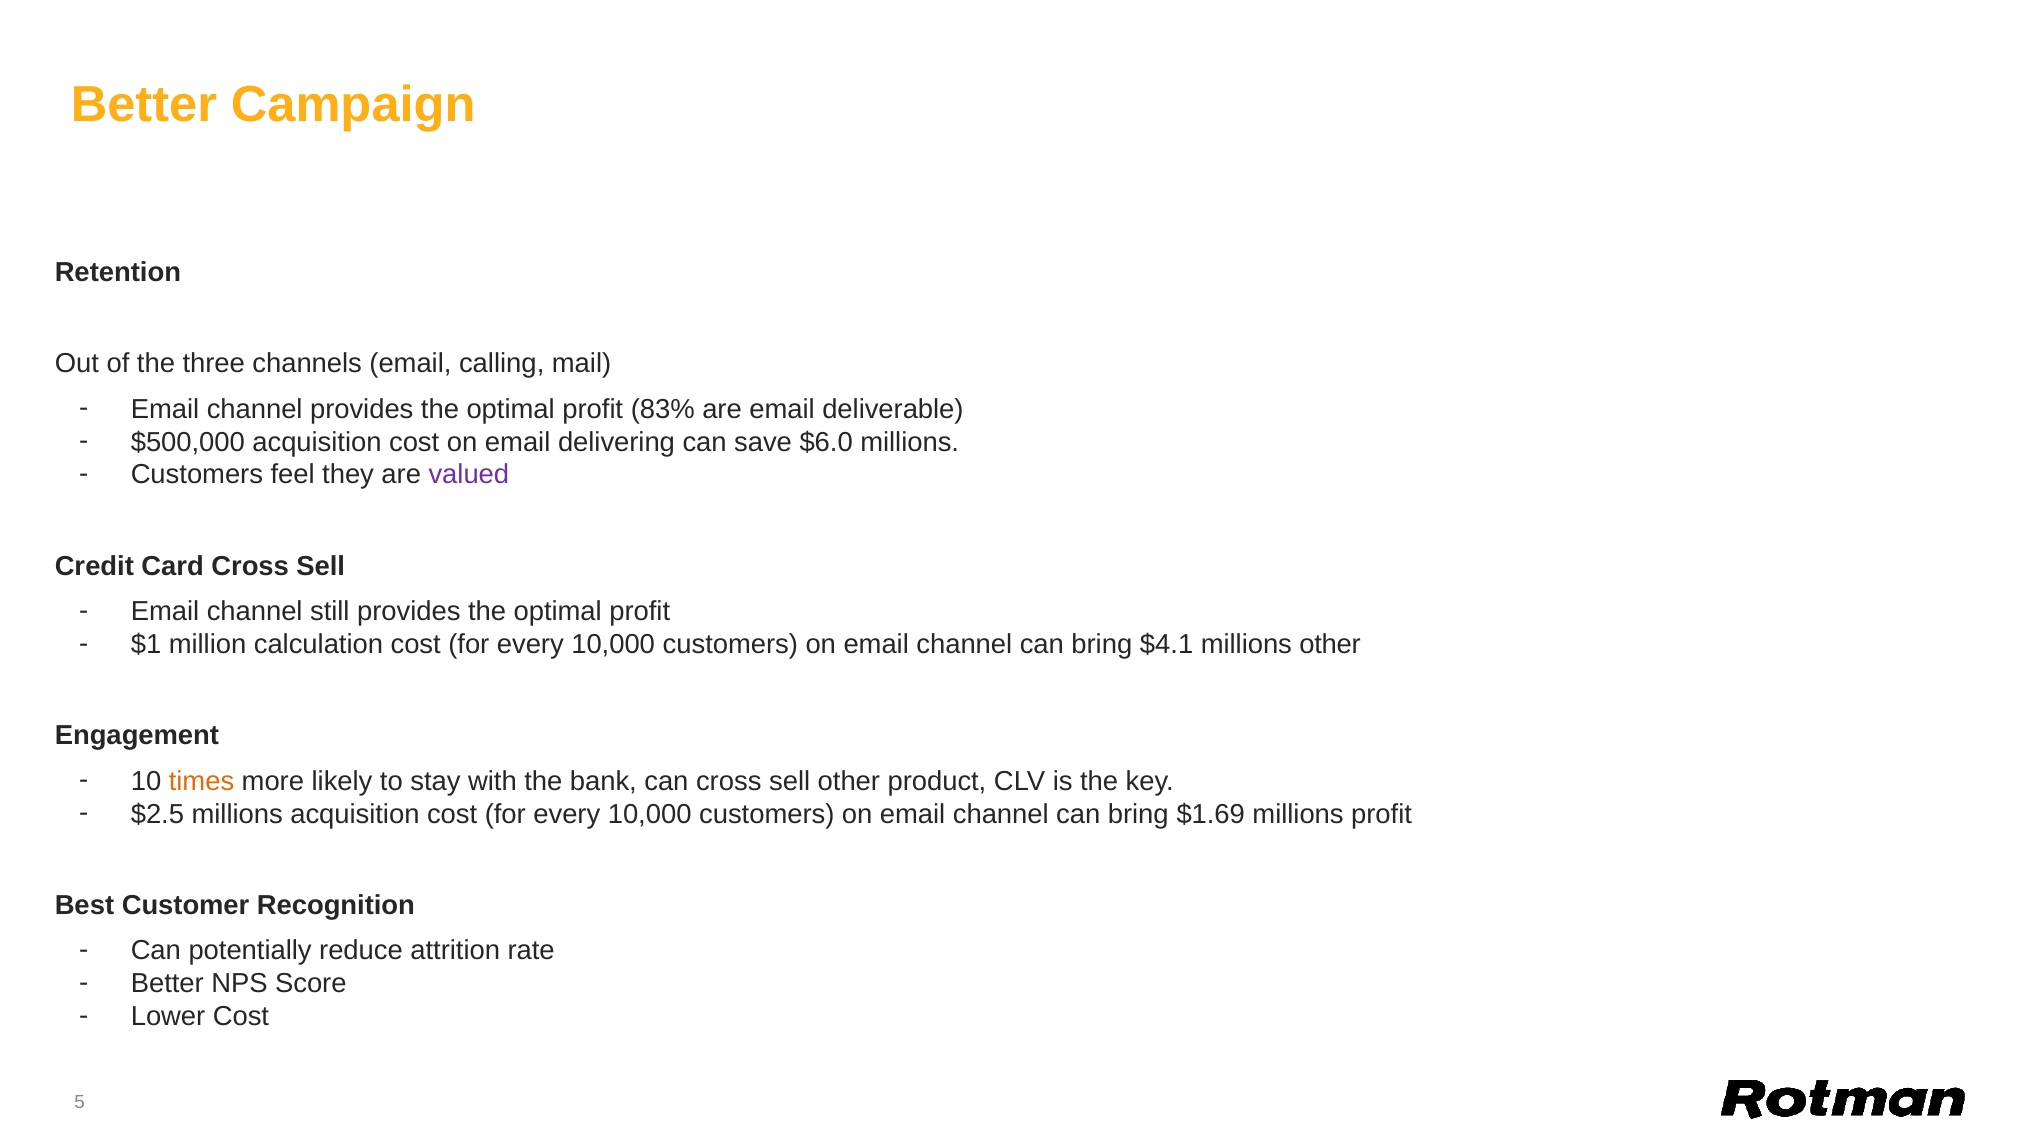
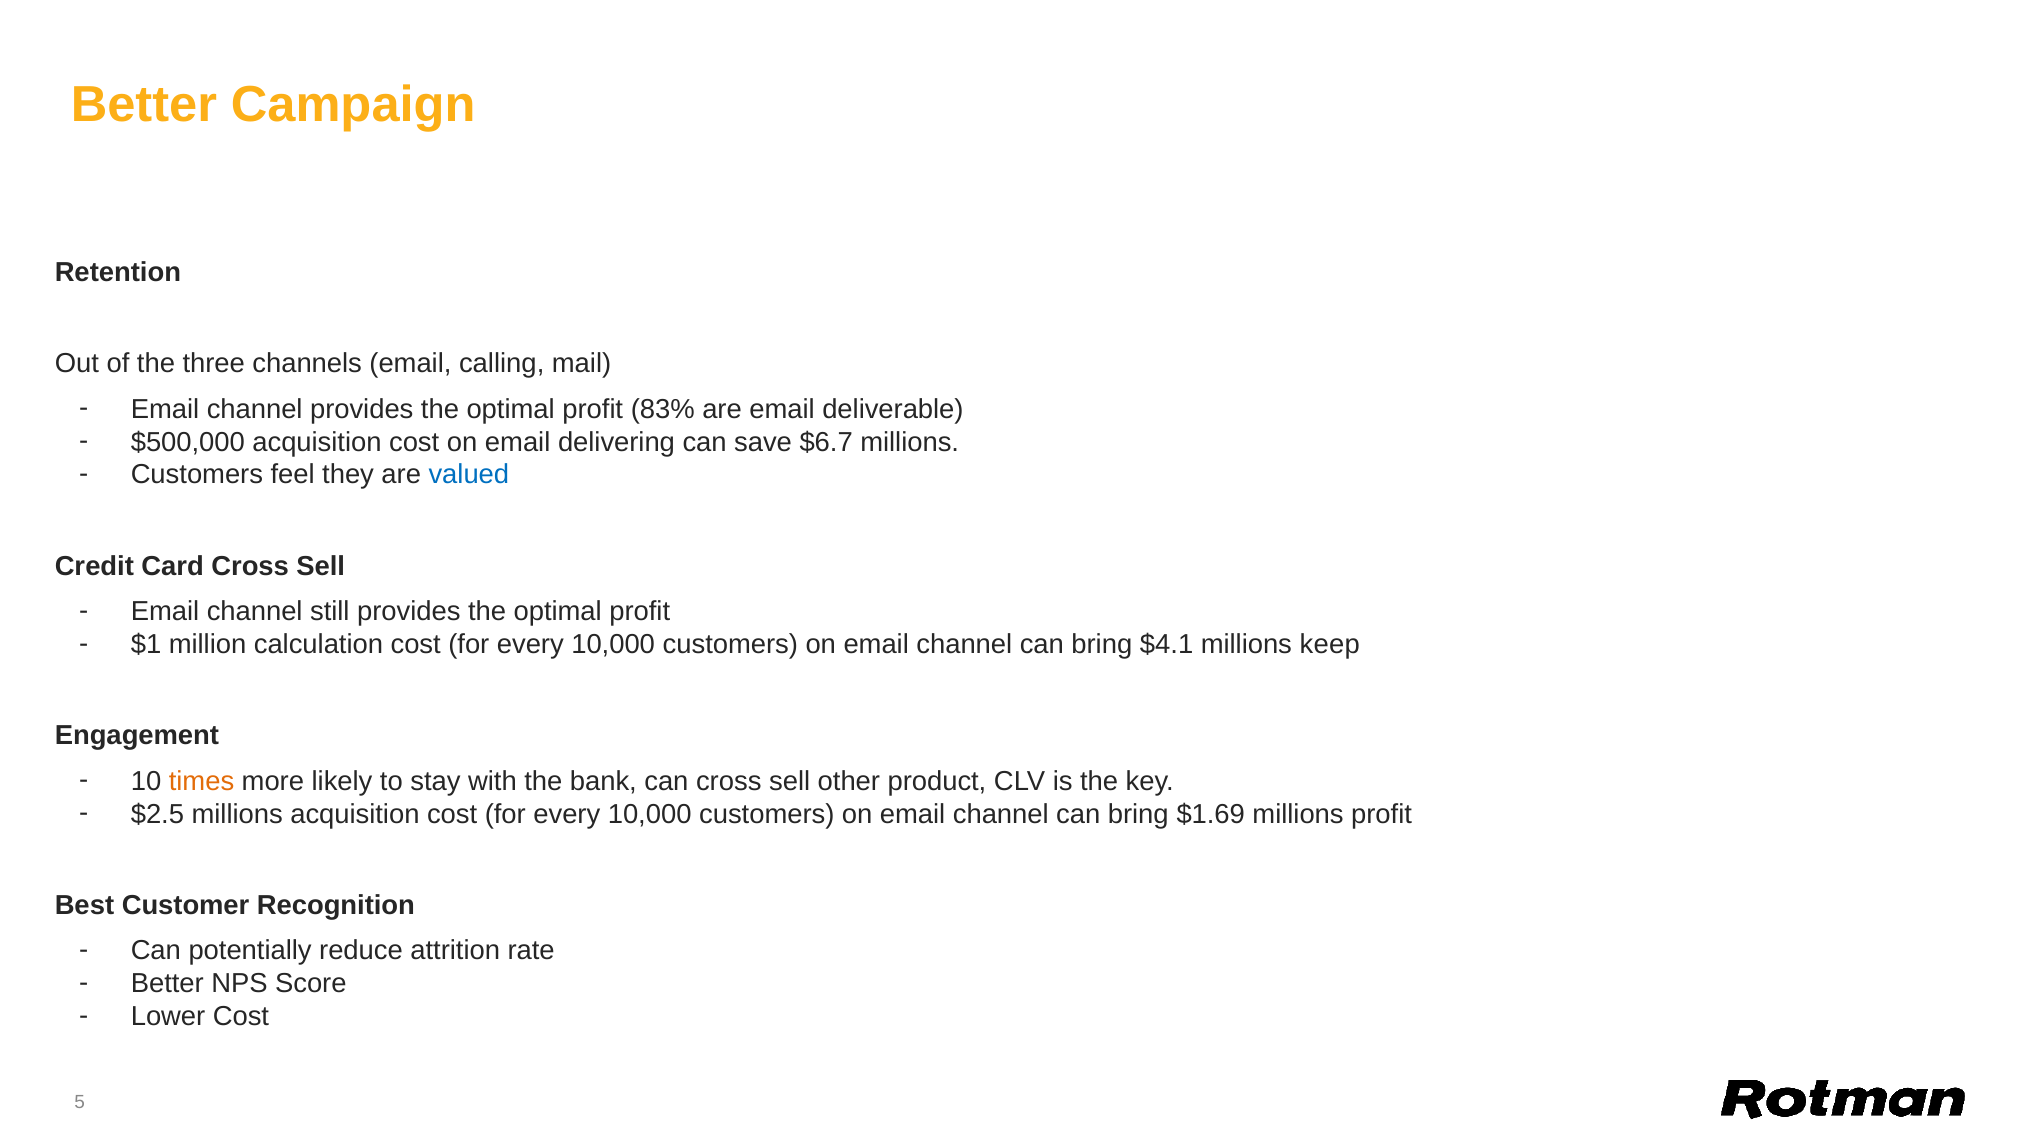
$6.0: $6.0 -> $6.7
valued colour: purple -> blue
millions other: other -> keep
